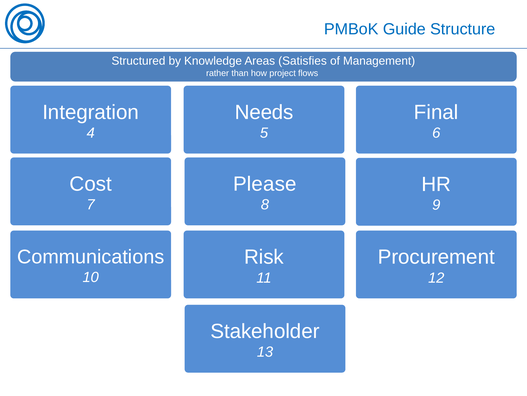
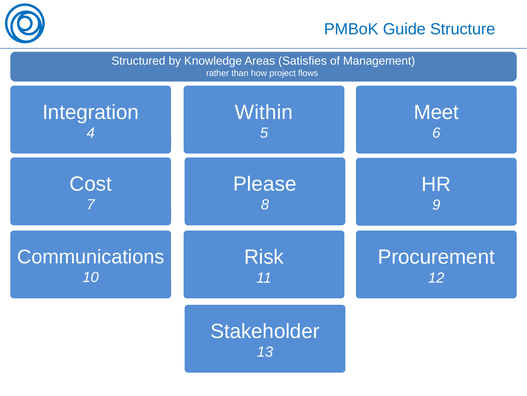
Needs: Needs -> Within
Final: Final -> Meet
